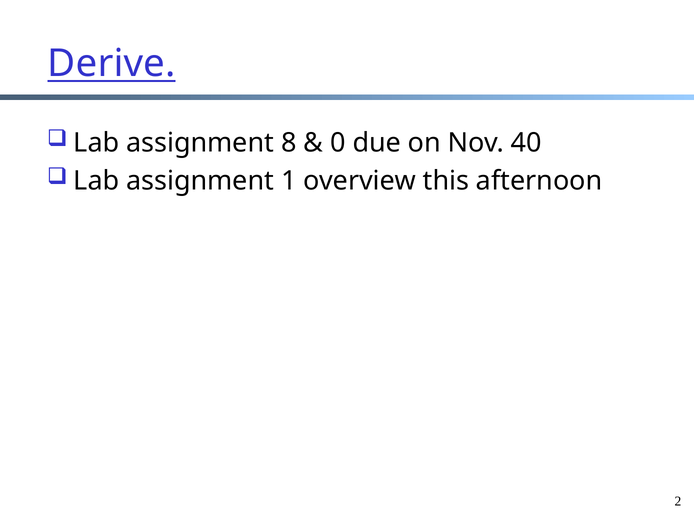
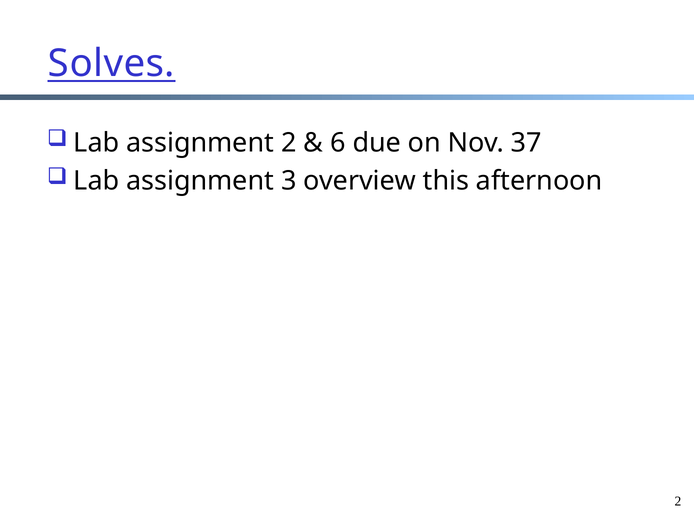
Derive: Derive -> Solves
assignment 8: 8 -> 2
0: 0 -> 6
40: 40 -> 37
1: 1 -> 3
